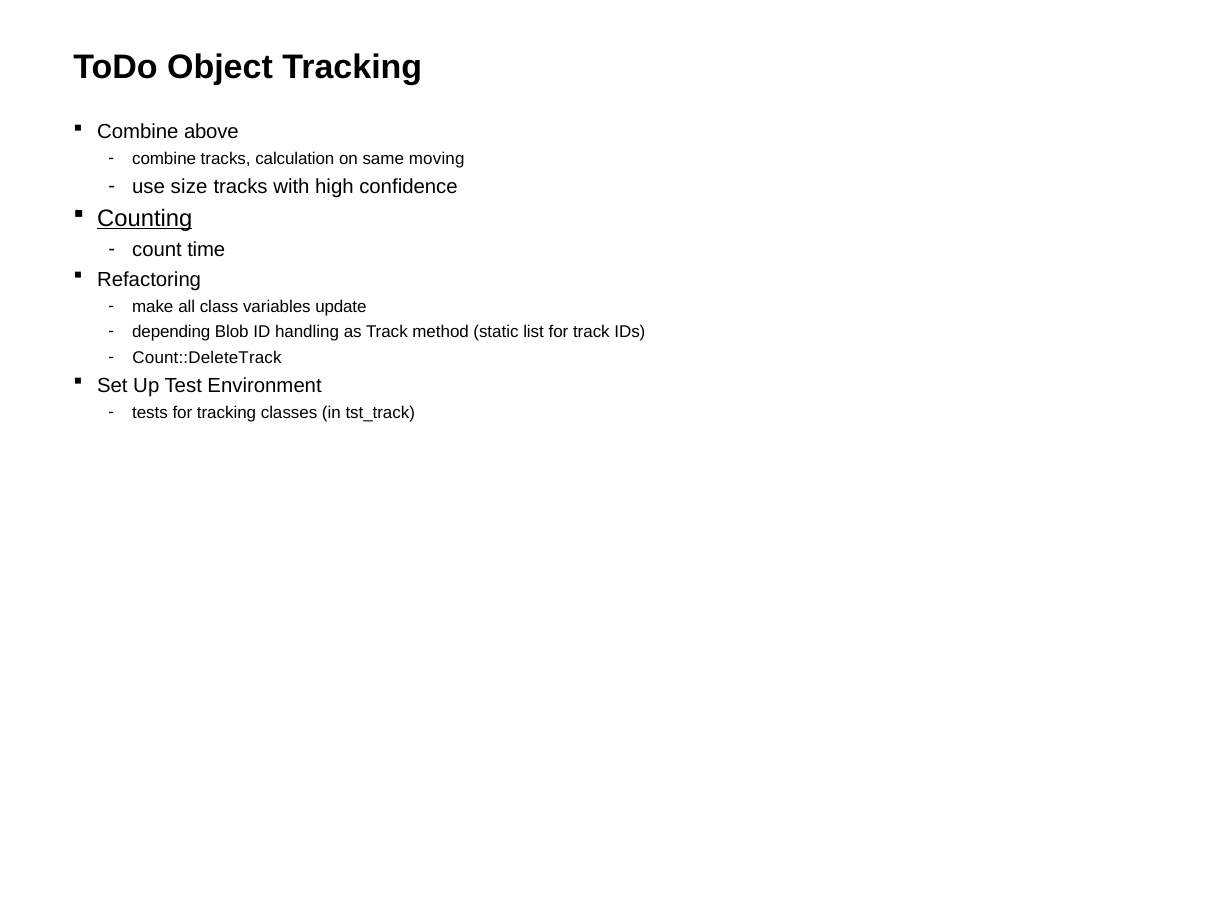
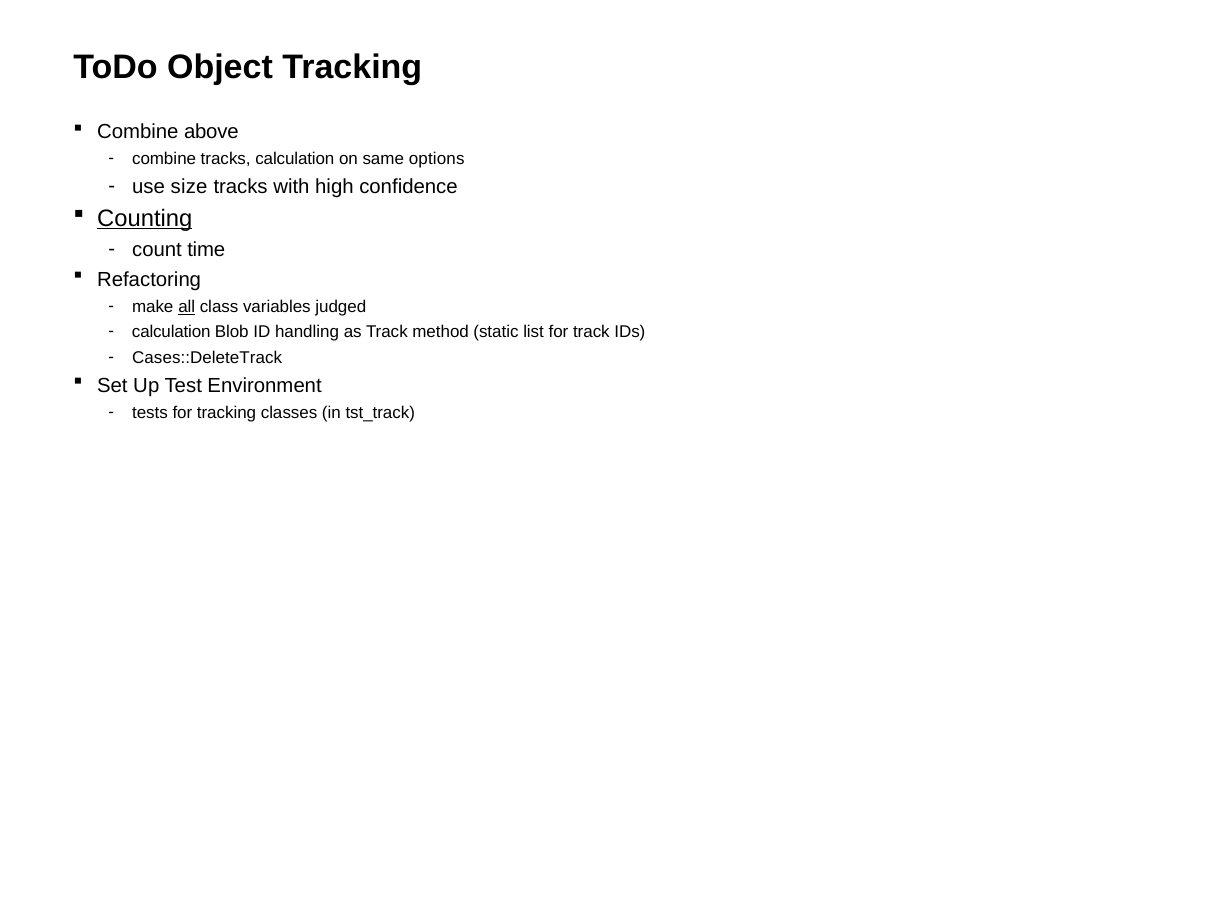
moving: moving -> options
all underline: none -> present
update: update -> judged
depending at (171, 332): depending -> calculation
Count::DeleteTrack: Count::DeleteTrack -> Cases::DeleteTrack
